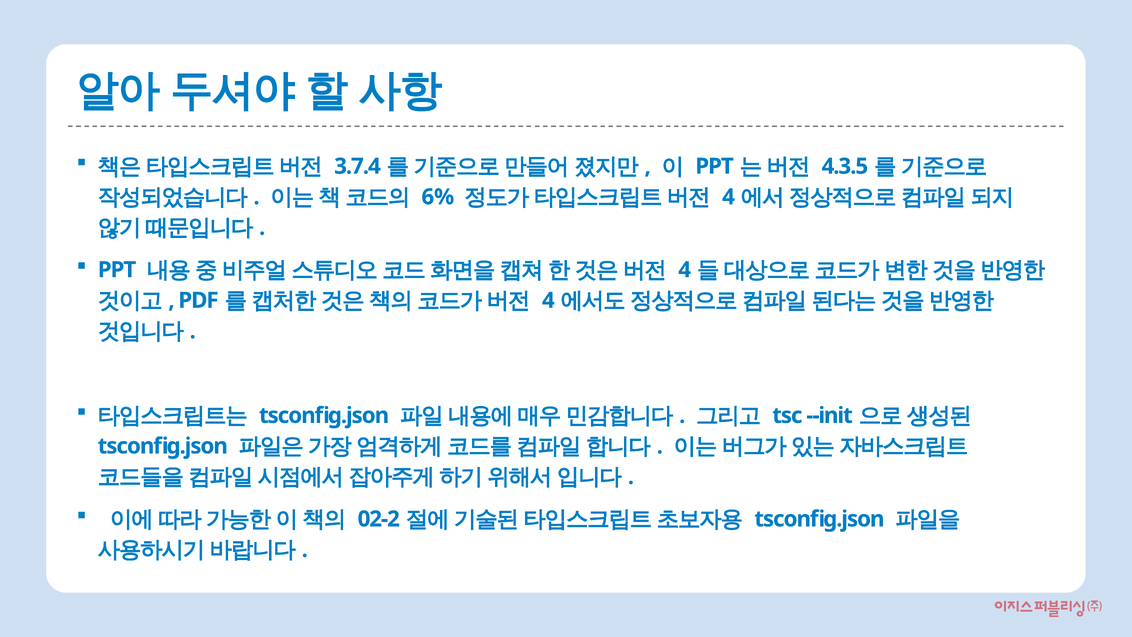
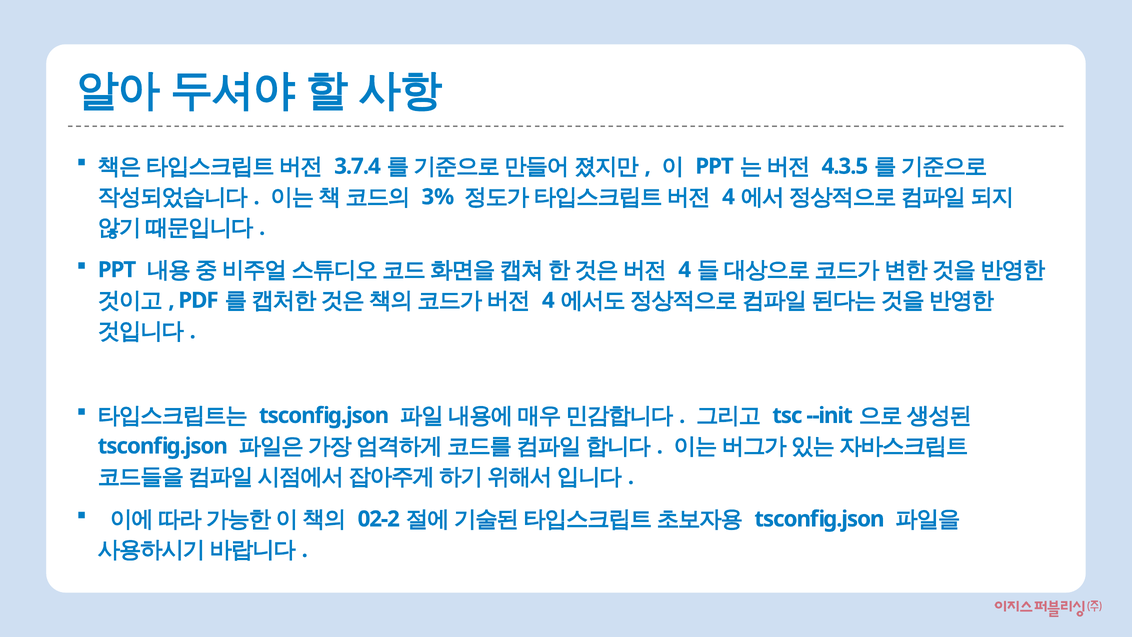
6%: 6% -> 3%
